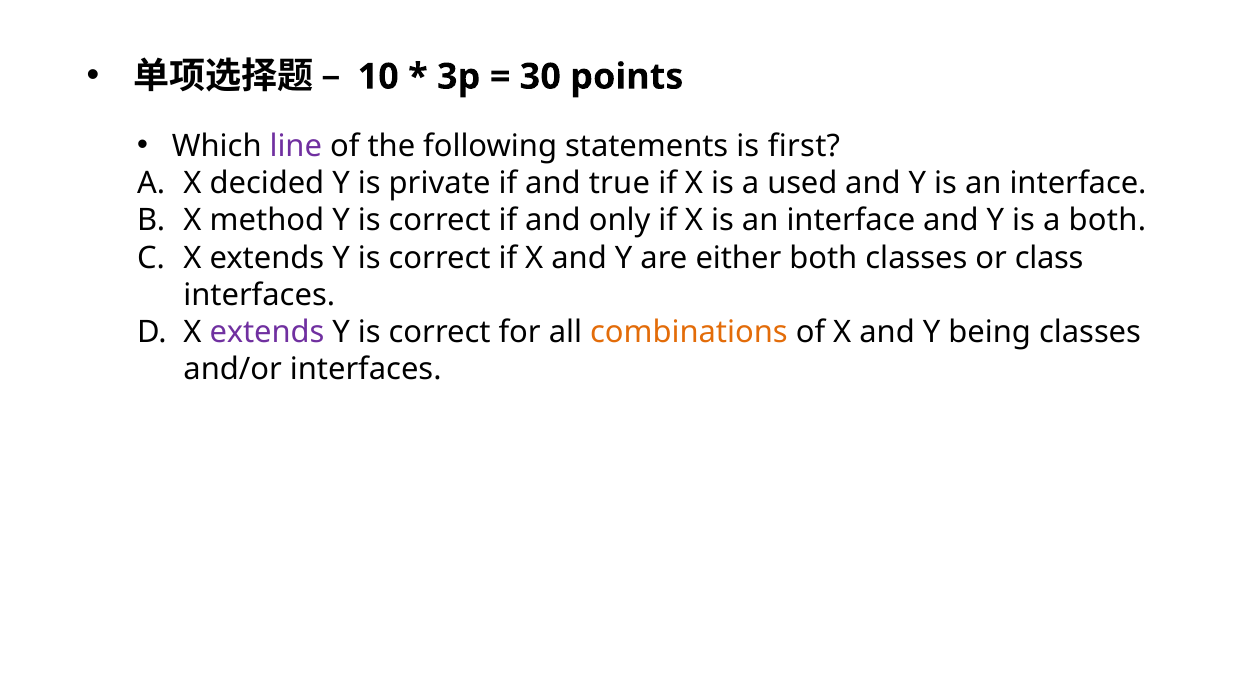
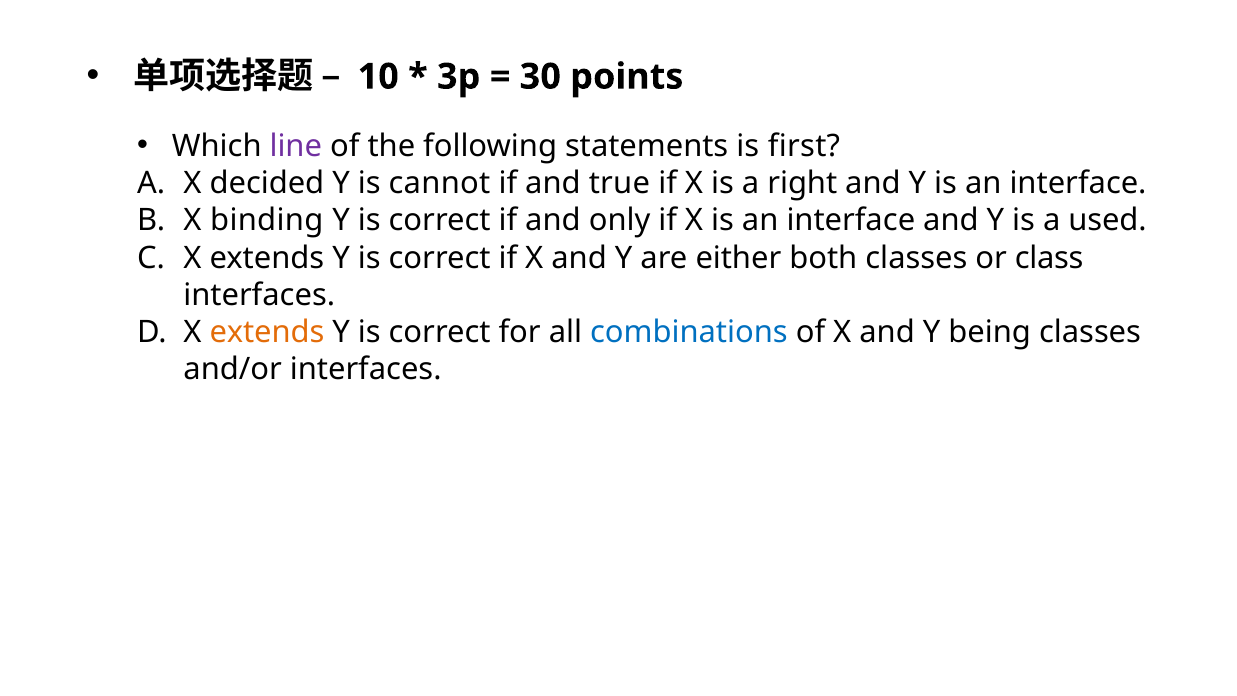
private: private -> cannot
used: used -> right
method: method -> binding
a both: both -> used
extends at (267, 332) colour: purple -> orange
combinations colour: orange -> blue
